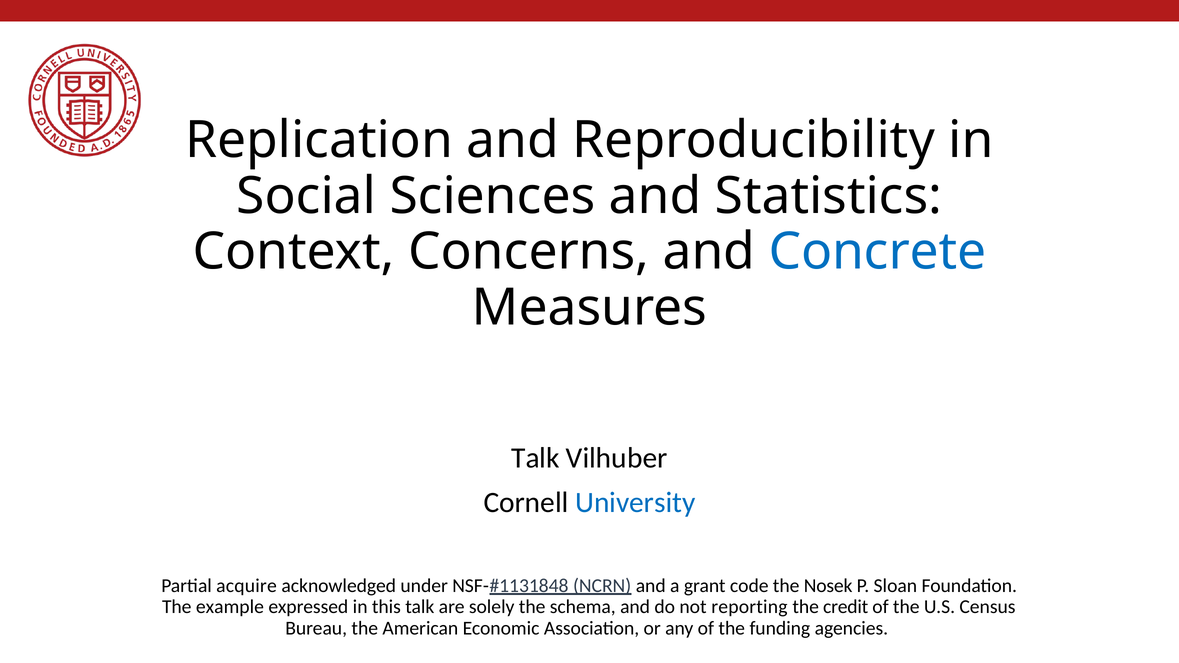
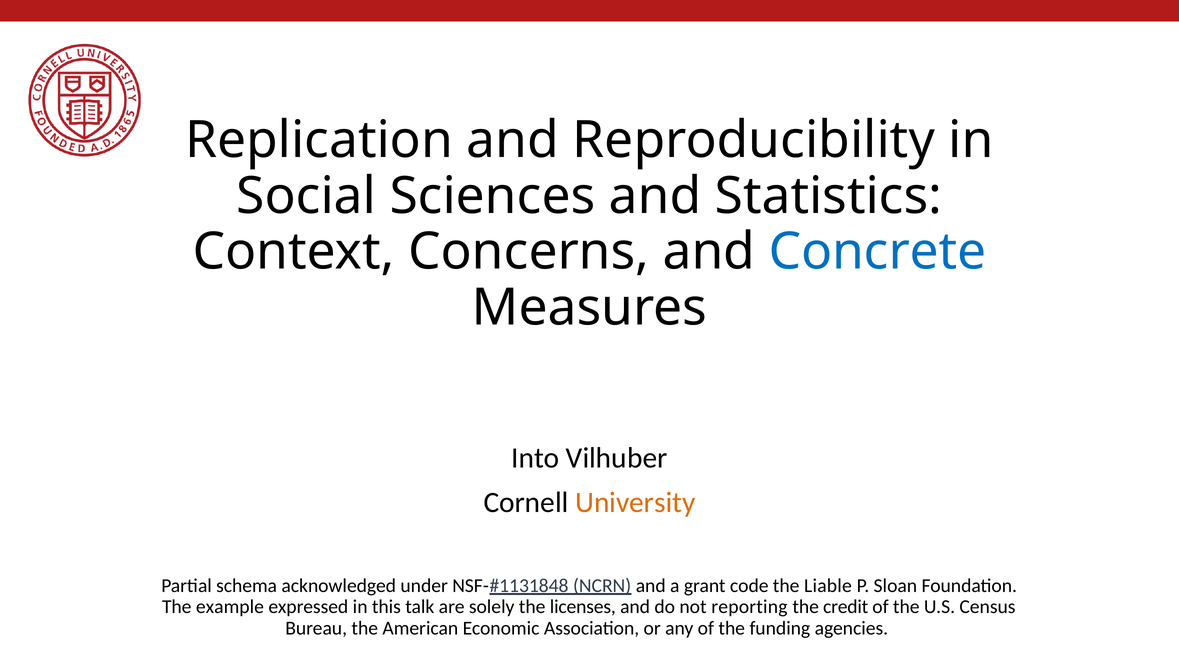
Talk at (535, 458): Talk -> Into
University colour: blue -> orange
acquire: acquire -> schema
Nosek: Nosek -> Liable
schema: schema -> licenses
